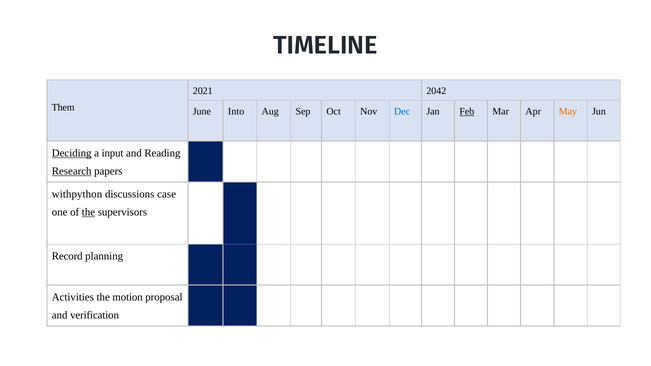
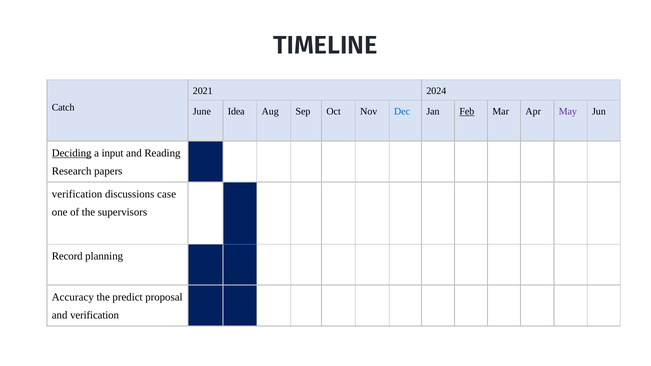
2042: 2042 -> 2024
Them: Them -> Catch
Into: Into -> Idea
May colour: orange -> purple
Research underline: present -> none
withpython at (77, 194): withpython -> verification
the at (88, 212) underline: present -> none
Activities: Activities -> Accuracy
motion: motion -> predict
